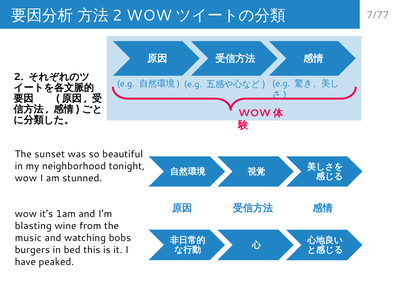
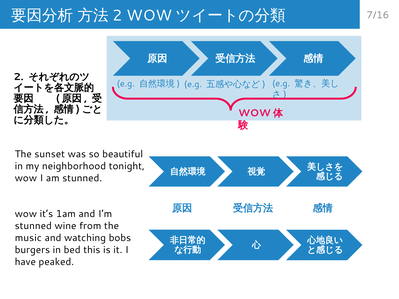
7/77: 7/77 -> 7/16
blasting at (33, 226): blasting -> stunned
